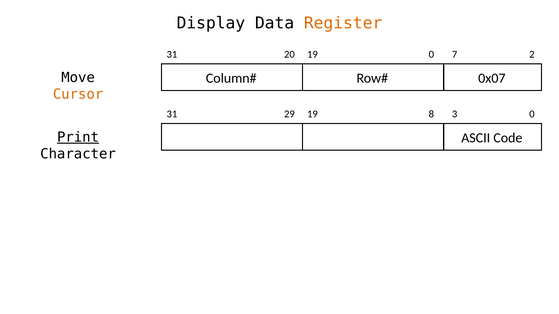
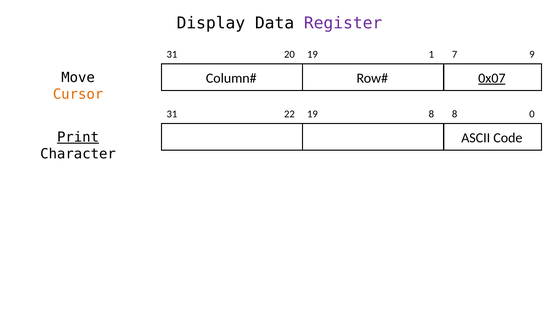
Register colour: orange -> purple
19 0: 0 -> 1
2: 2 -> 9
0x07 underline: none -> present
29: 29 -> 22
8 3: 3 -> 8
